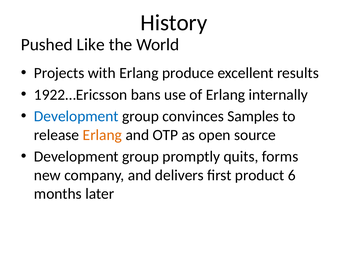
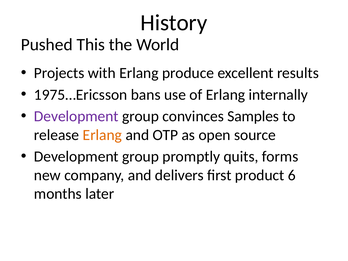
Like: Like -> This
1922…Ericsson: 1922…Ericsson -> 1975…Ericsson
Development at (76, 116) colour: blue -> purple
